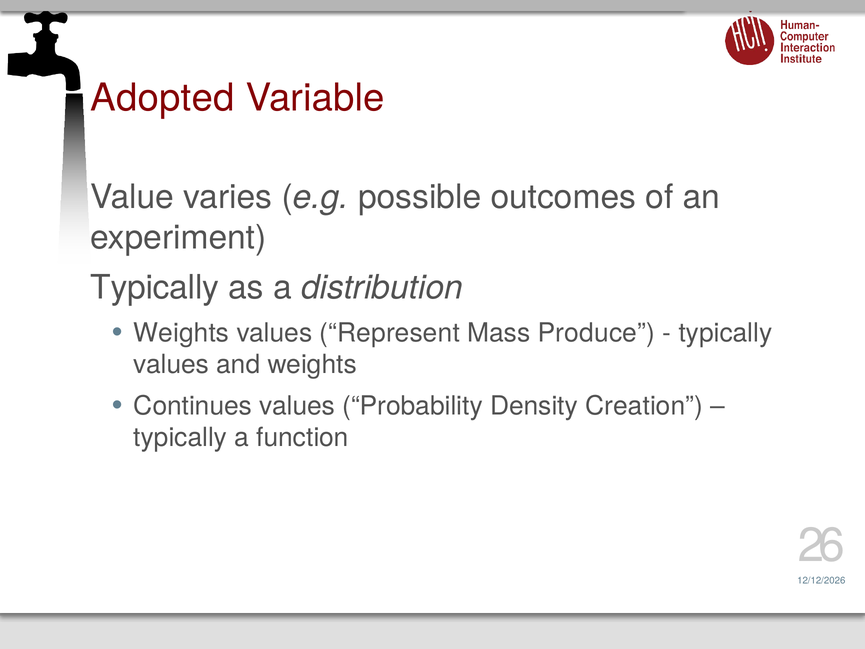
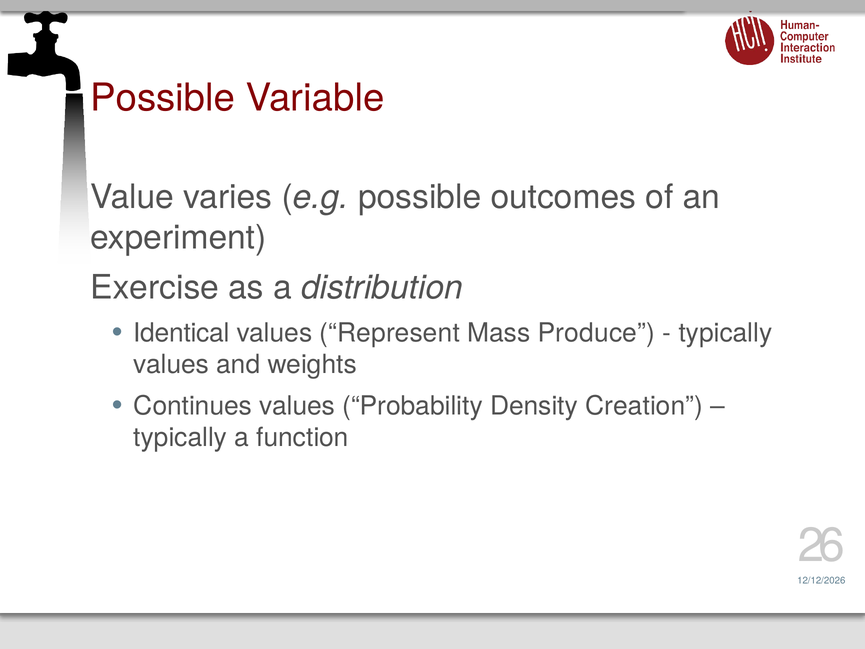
Adopted at (162, 98): Adopted -> Possible
Typically at (155, 288): Typically -> Exercise
Weights at (181, 333): Weights -> Identical
